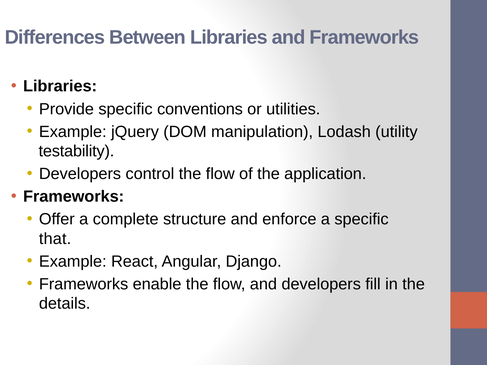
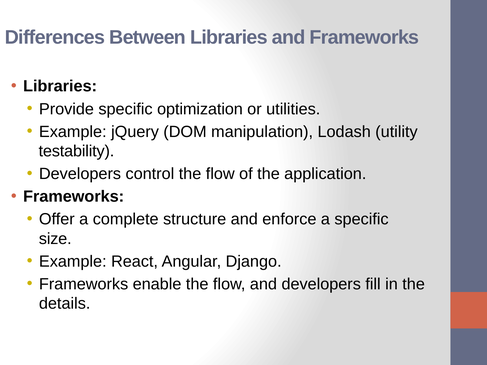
conventions: conventions -> optimization
that: that -> size
